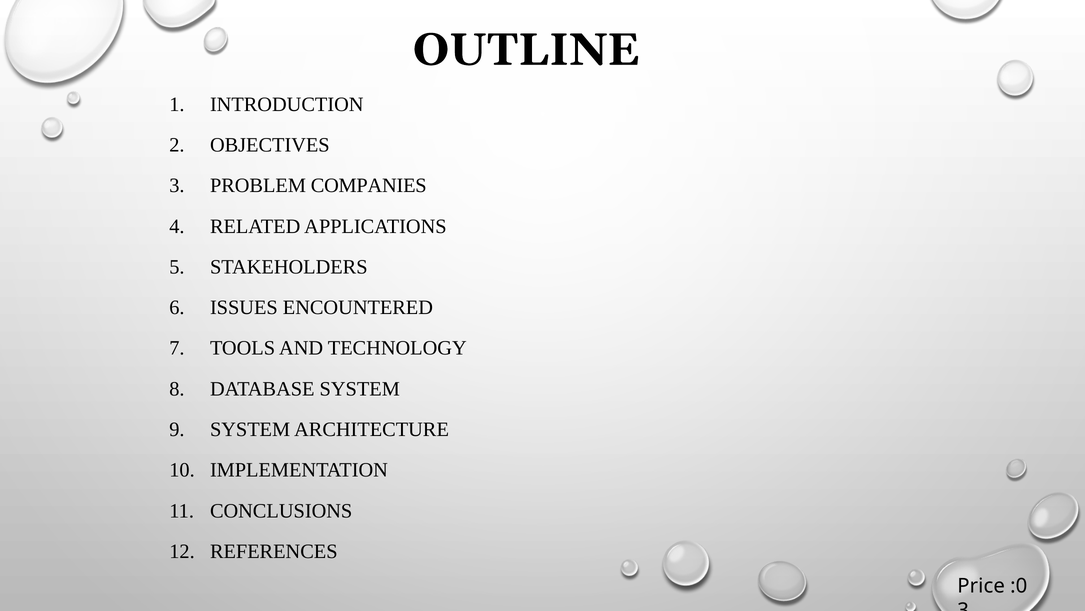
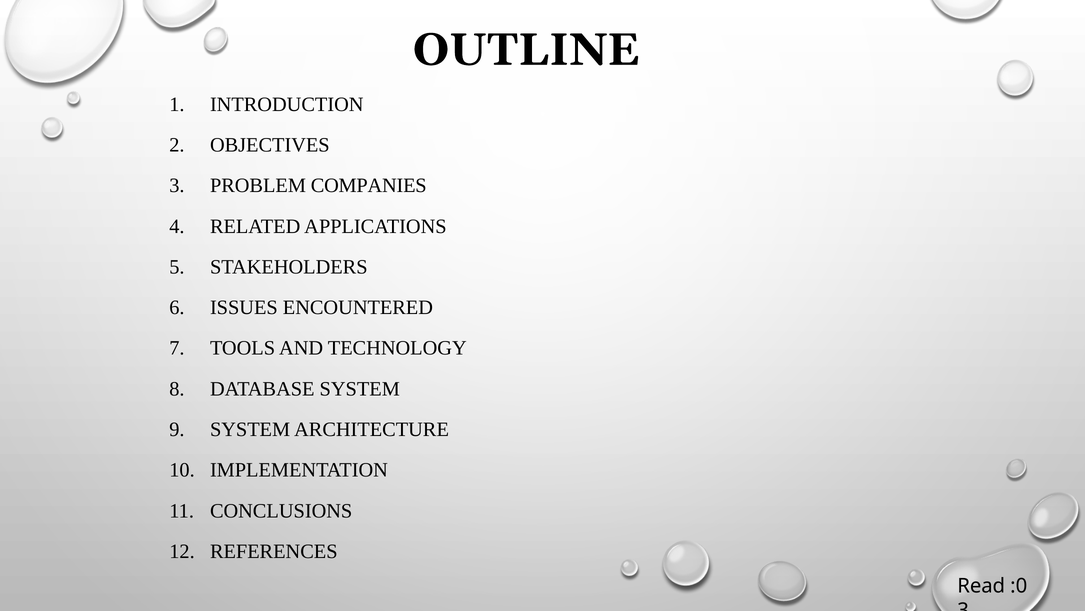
Price: Price -> Read
